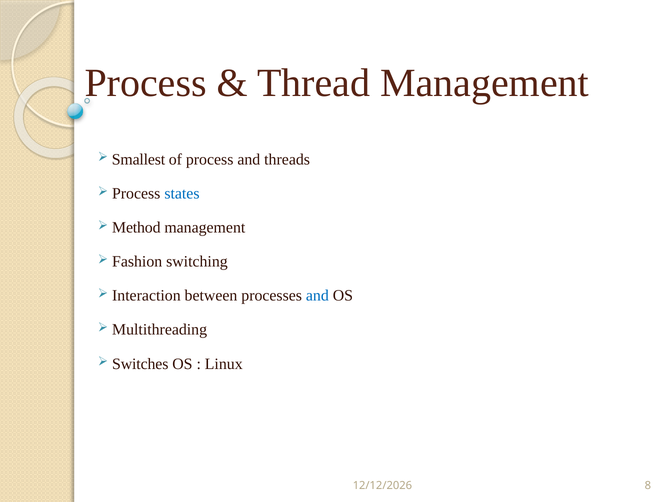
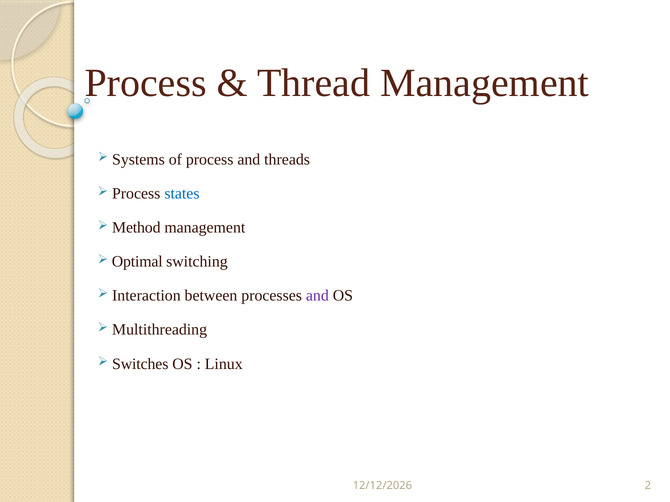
Smallest: Smallest -> Systems
Fashion: Fashion -> Optimal
and at (317, 296) colour: blue -> purple
8: 8 -> 2
